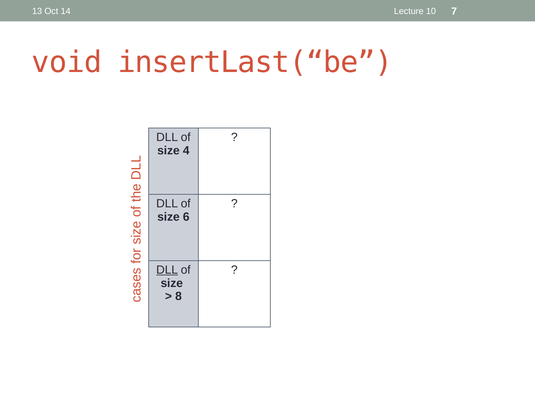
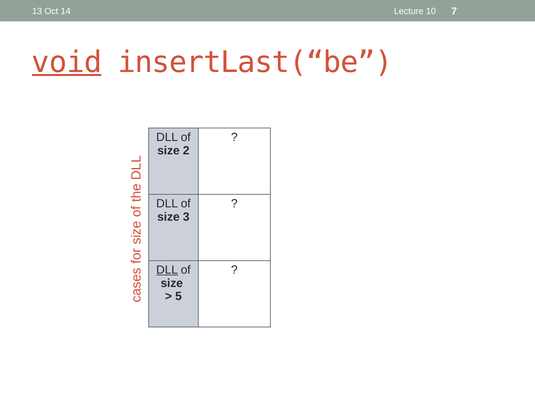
void underline: none -> present
4: 4 -> 2
6: 6 -> 3
8: 8 -> 5
